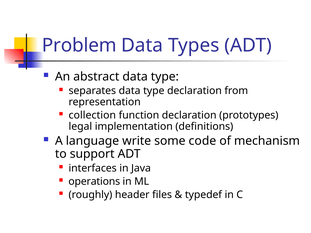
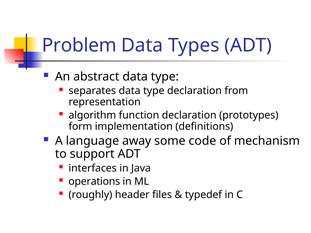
collection: collection -> algorithm
legal: legal -> form
write: write -> away
